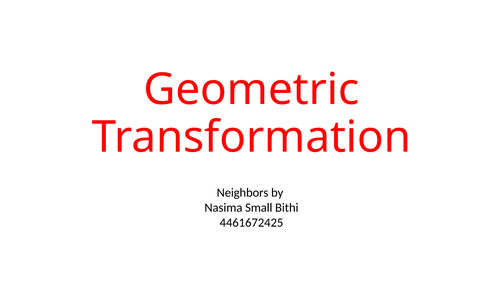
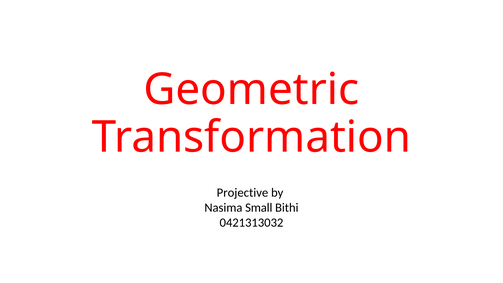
Neighbors: Neighbors -> Projective
4461672425: 4461672425 -> 0421313032
